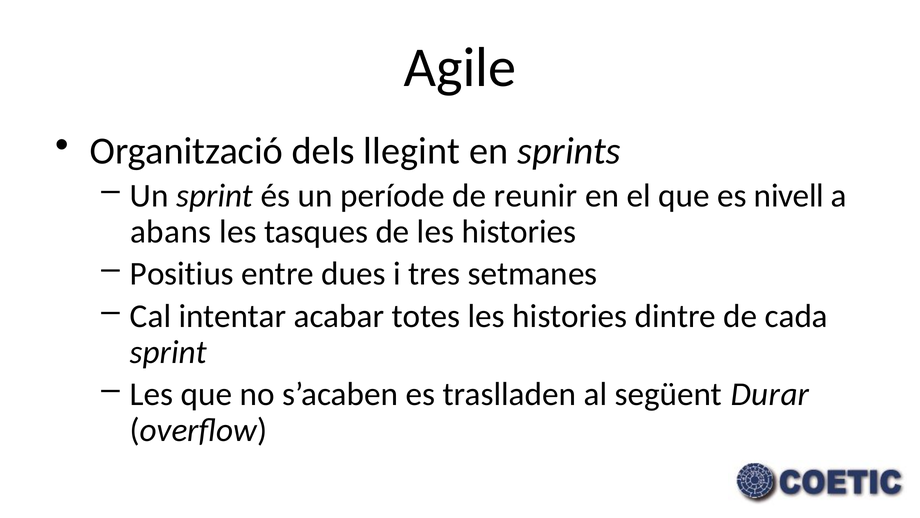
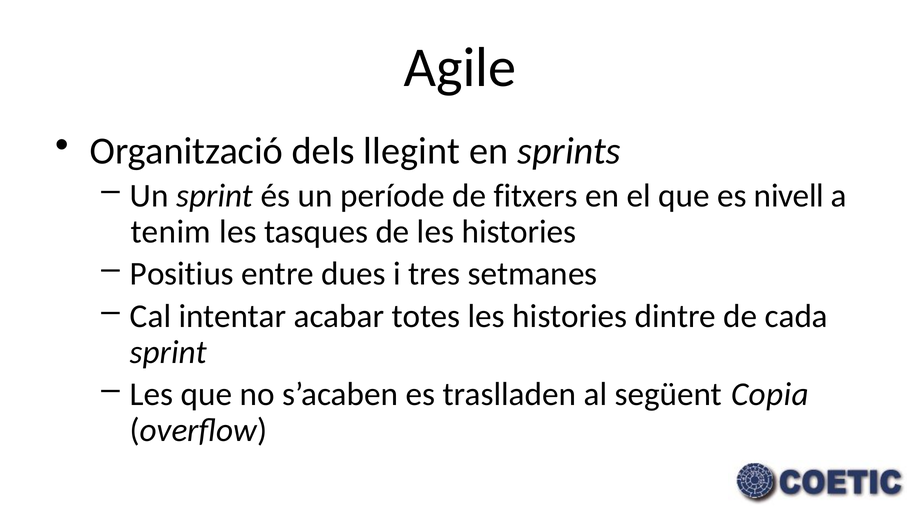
reunir: reunir -> fitxers
abans: abans -> tenim
Durar: Durar -> Copia
